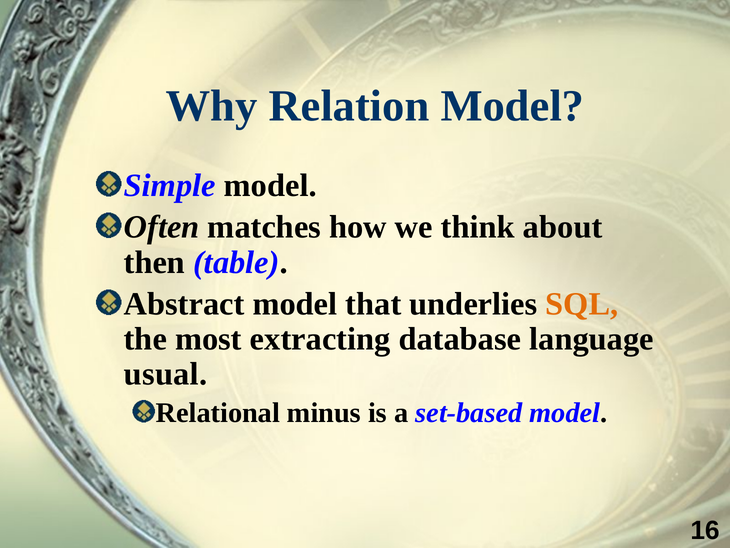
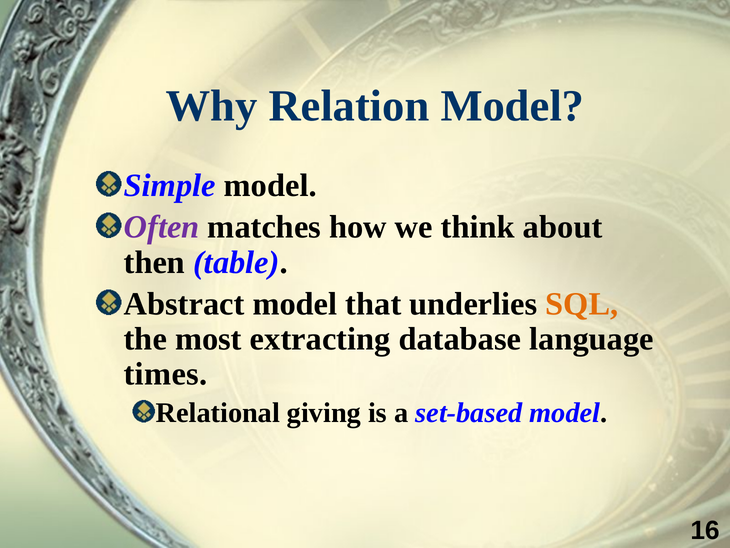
Often colour: black -> purple
usual: usual -> times
minus: minus -> giving
